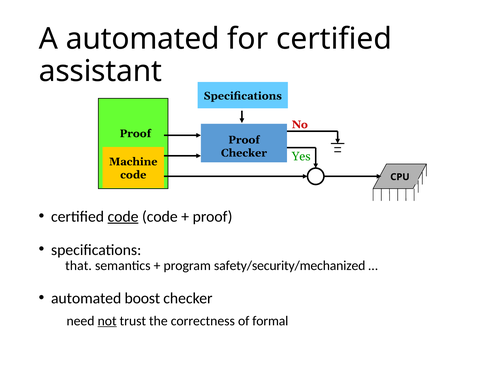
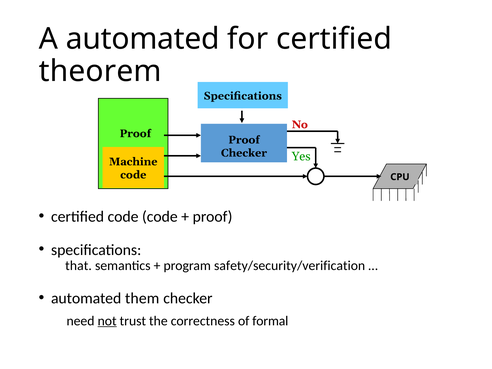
assistant: assistant -> theorem
code at (123, 217) underline: present -> none
safety/security/mechanized: safety/security/mechanized -> safety/security/verification
boost: boost -> them
